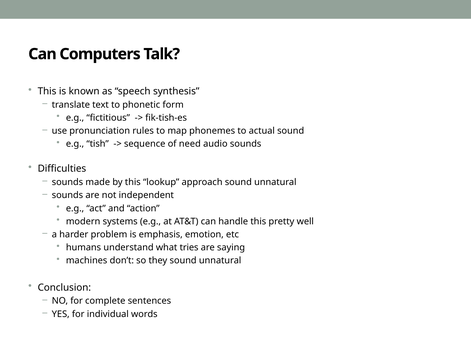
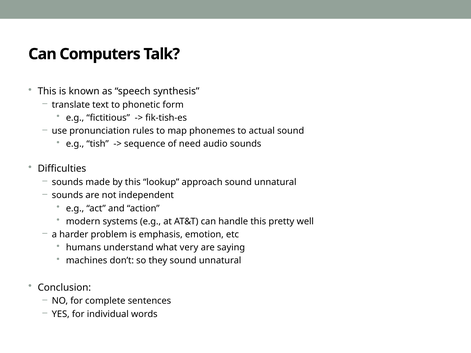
tries: tries -> very
